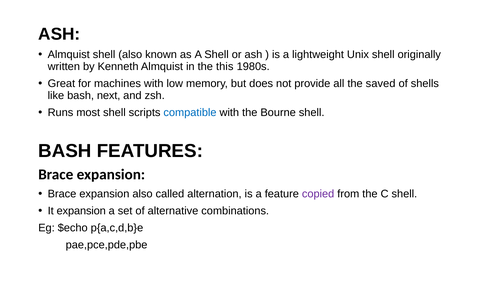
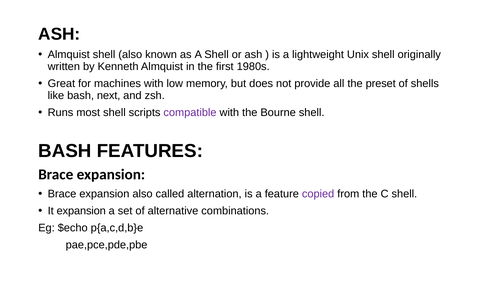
this: this -> first
saved: saved -> preset
compatible colour: blue -> purple
